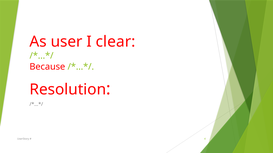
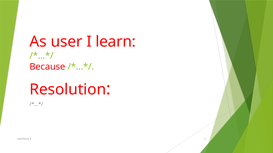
clear: clear -> learn
